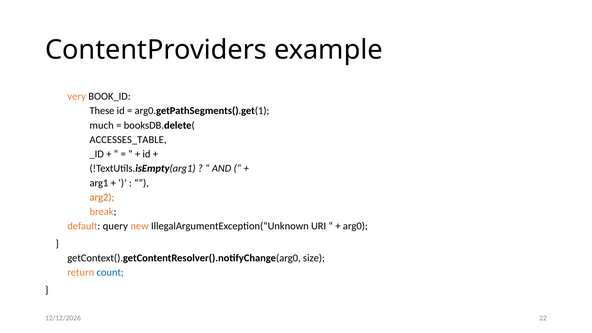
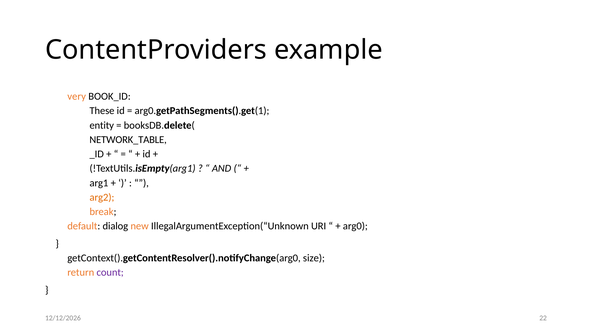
much: much -> entity
ACCESSES_TABLE: ACCESSES_TABLE -> NETWORK_TABLE
query: query -> dialog
count colour: blue -> purple
